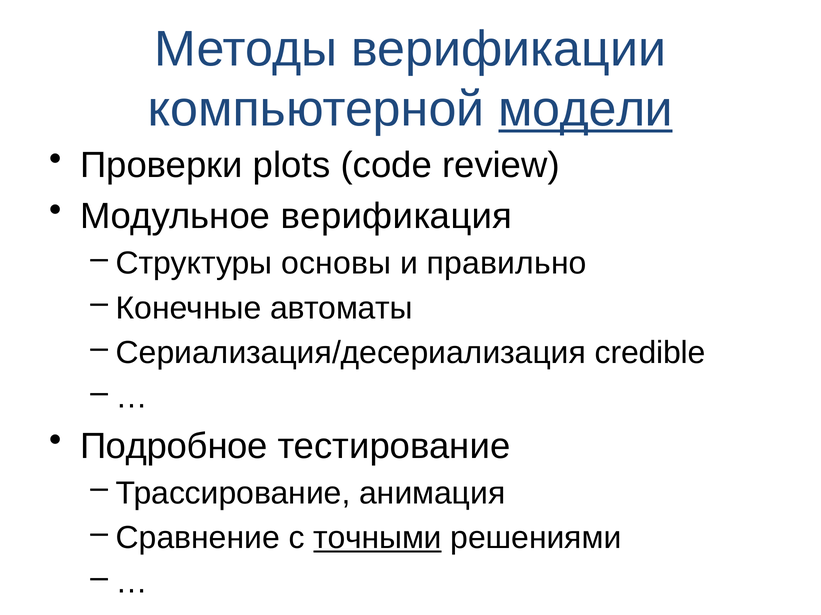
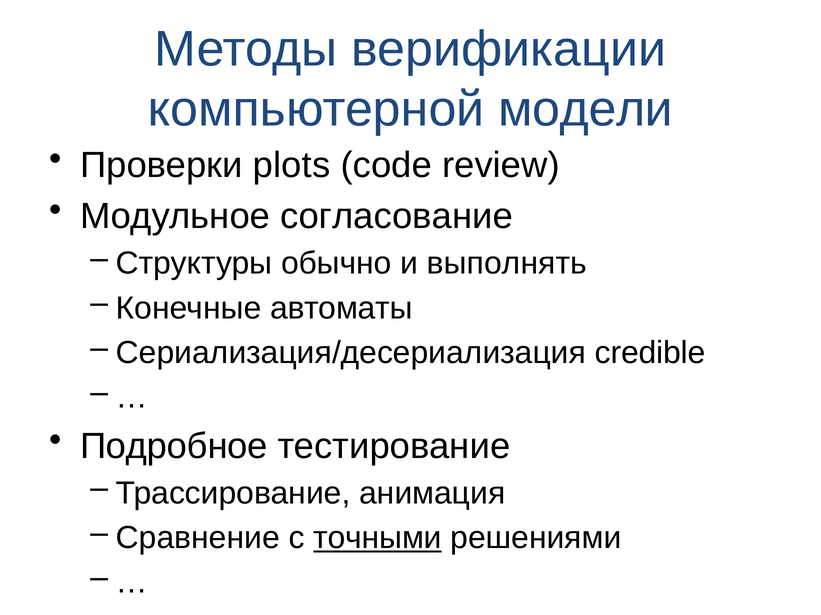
модели underline: present -> none
верификация: верификация -> согласование
основы: основы -> обычно
правильно: правильно -> выполнять
